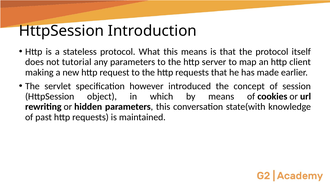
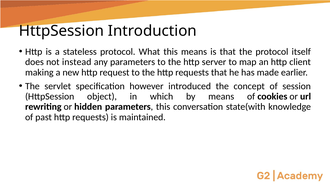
tutorial: tutorial -> instead
